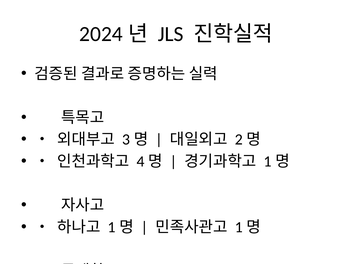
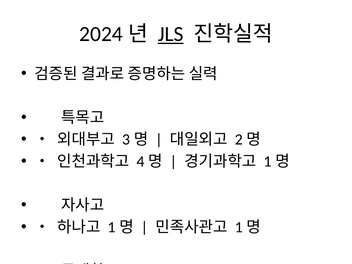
JLS underline: none -> present
